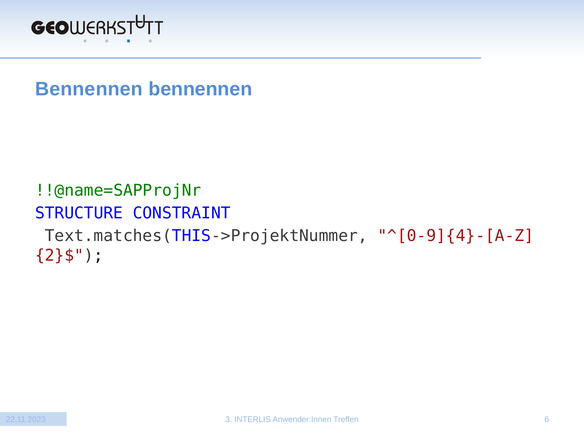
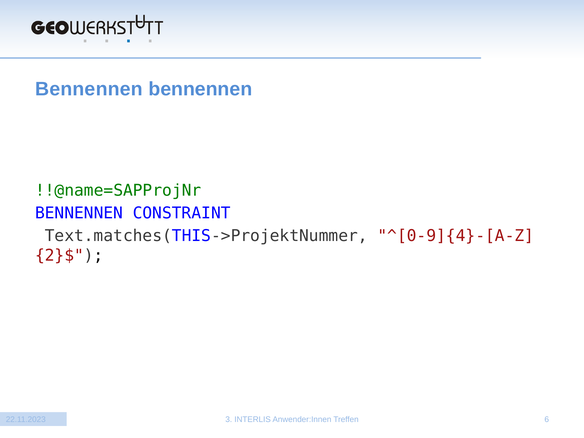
STRUCTURE at (79, 213): STRUCTURE -> BENNENNEN
